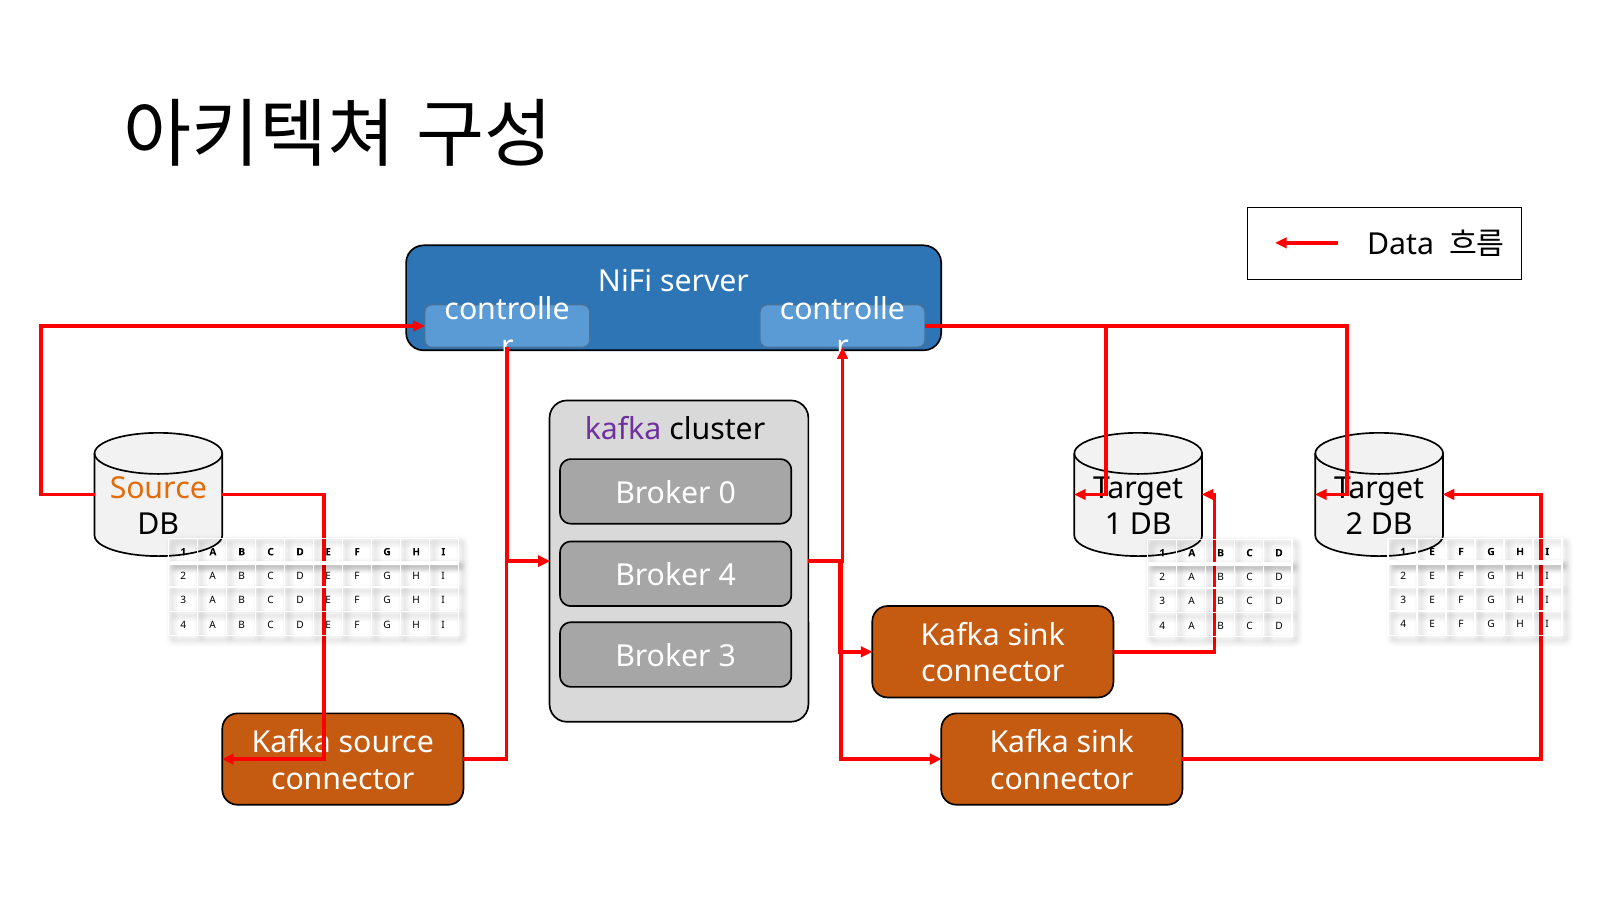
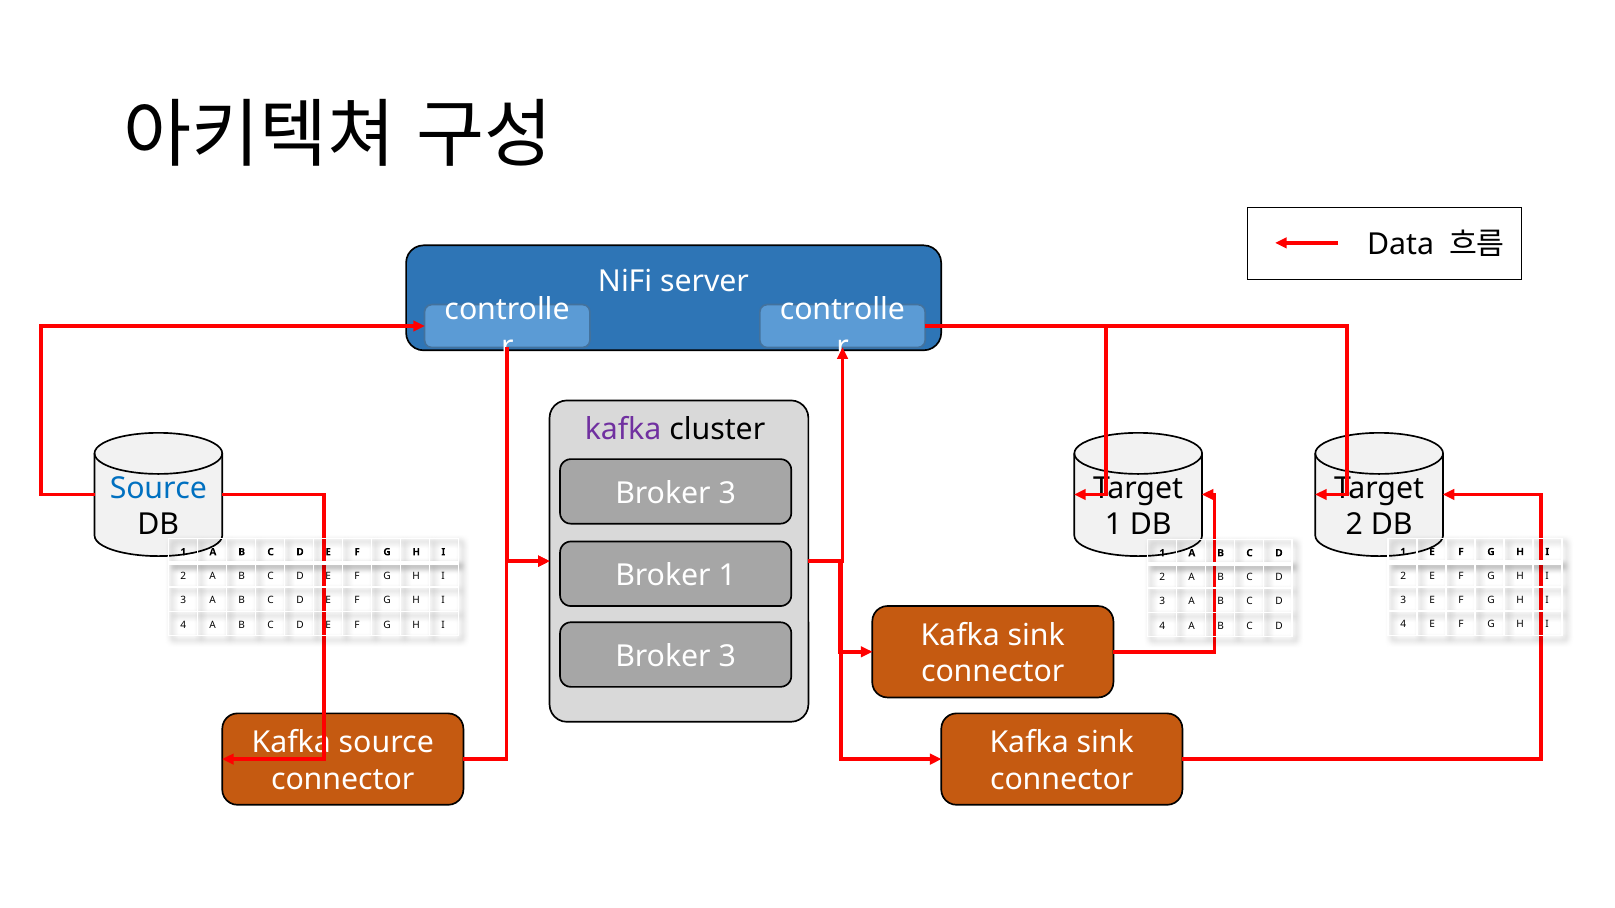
Source at (158, 489) colour: orange -> blue
0 at (727, 494): 0 -> 3
Broker 4: 4 -> 1
